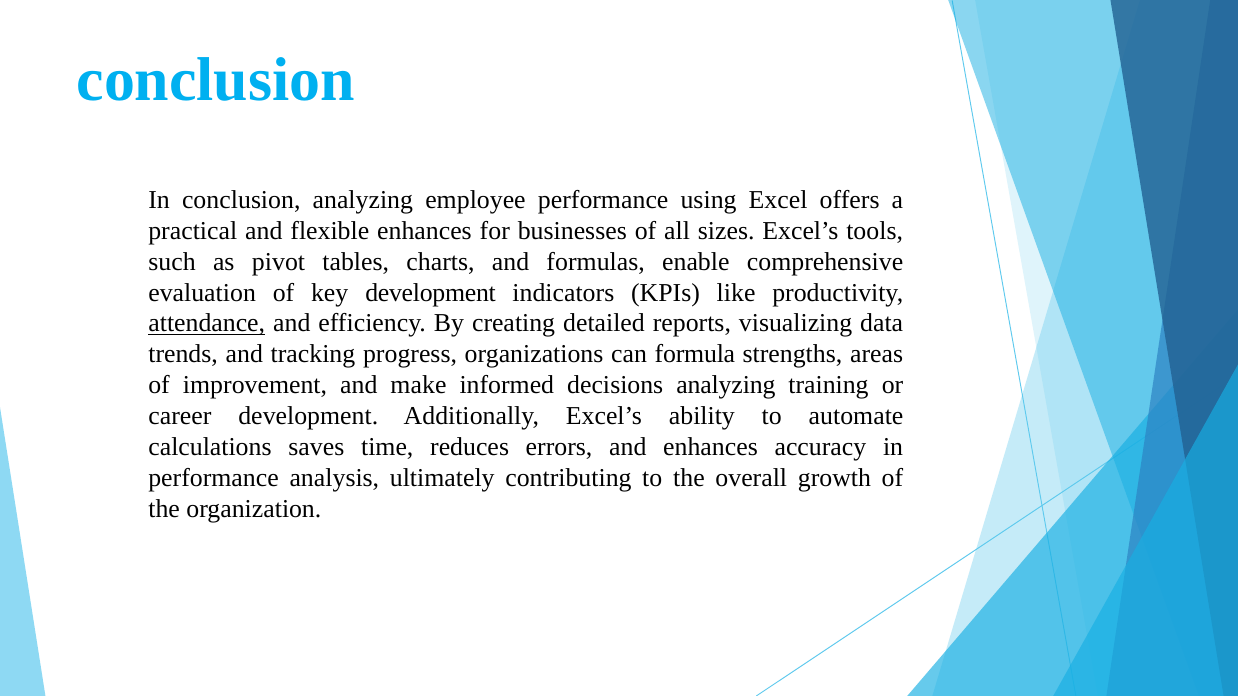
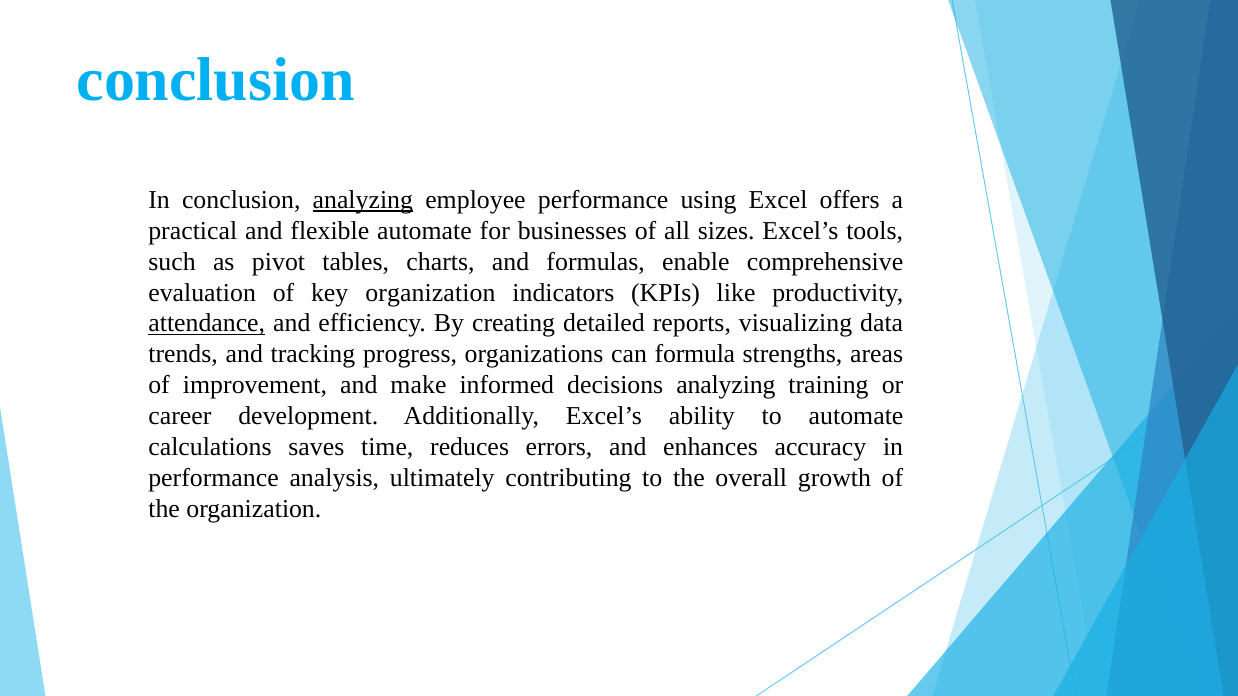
analyzing at (363, 200) underline: none -> present
flexible enhances: enhances -> automate
key development: development -> organization
